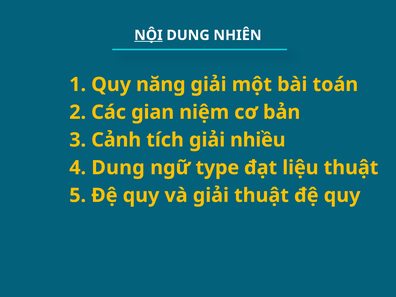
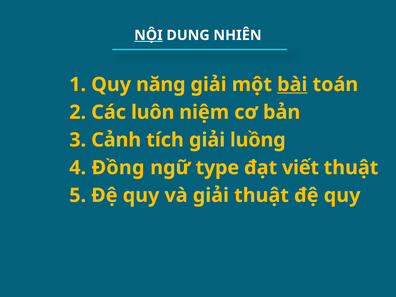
bài underline: none -> present
gian: gian -> luôn
nhiều: nhiều -> luồng
4 Dung: Dung -> Đồng
liệu: liệu -> viết
